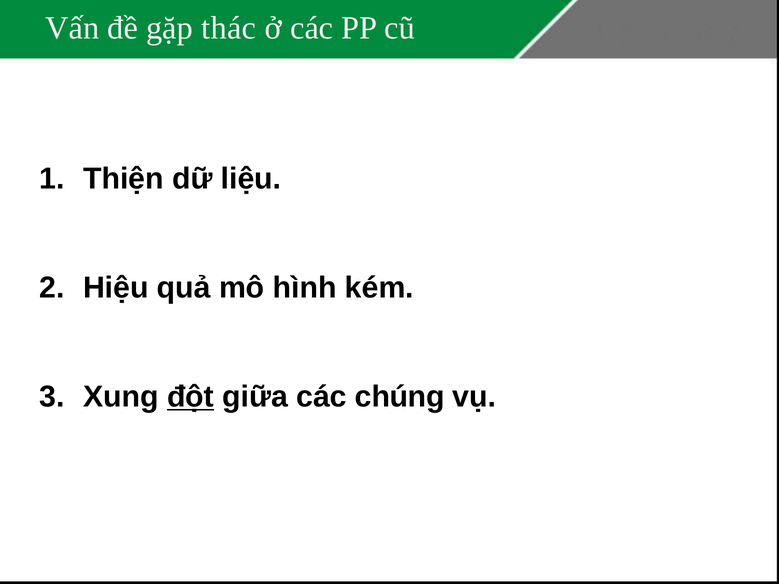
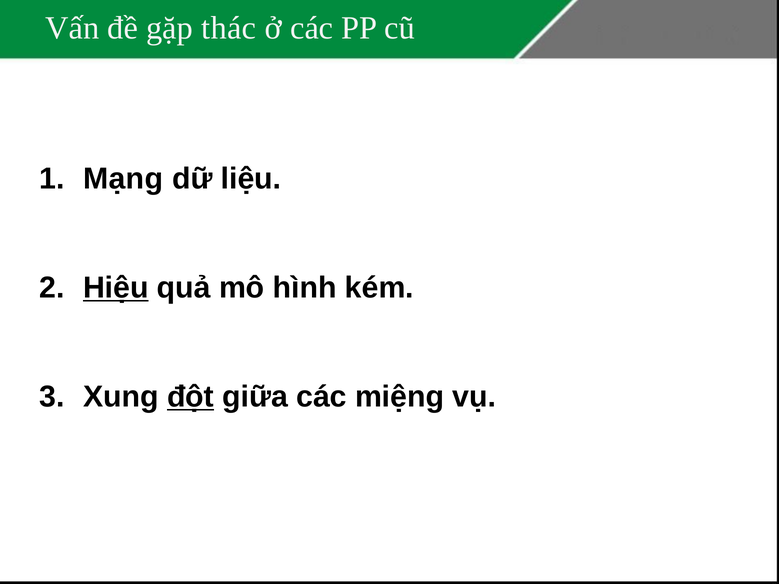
Thiện: Thiện -> Mạng
Hiệu underline: none -> present
chúng: chúng -> miệng
